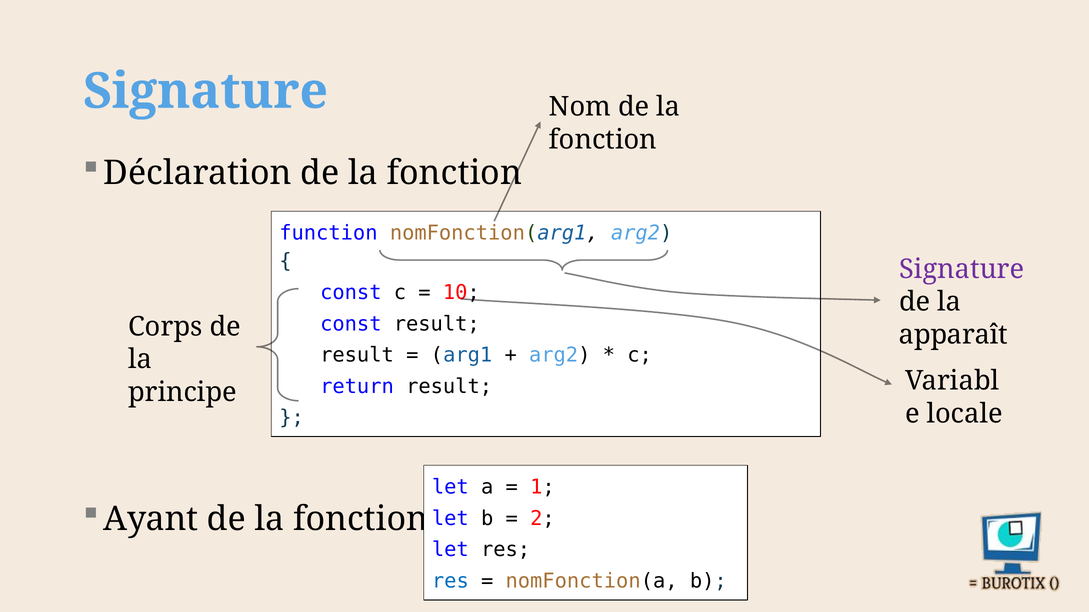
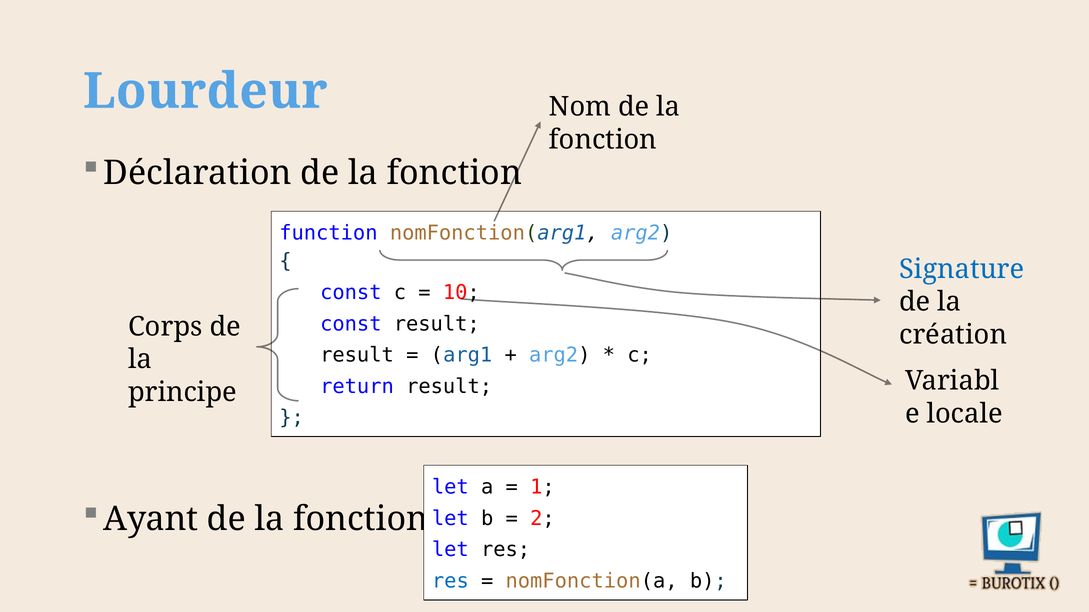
Signature at (206, 91): Signature -> Lourdeur
Signature at (962, 270) colour: purple -> blue
apparaît: apparaît -> création
